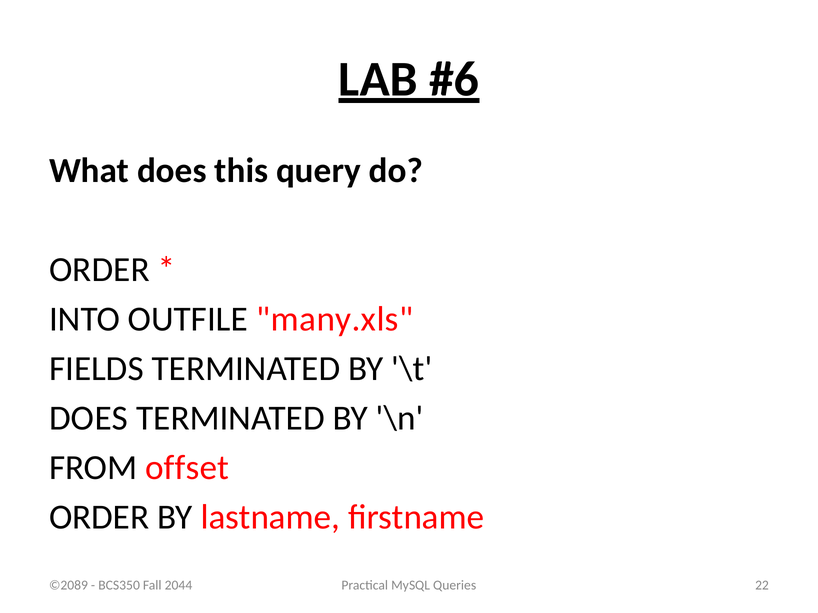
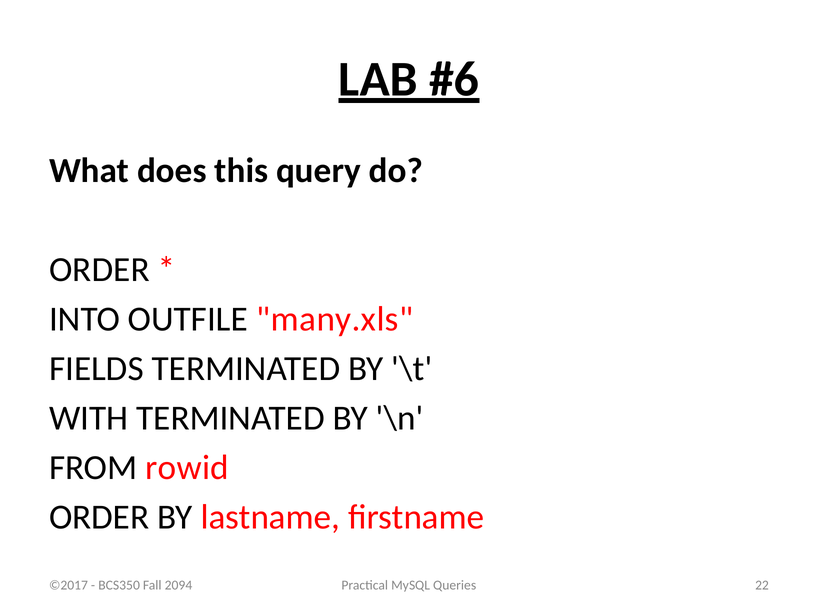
DOES at (89, 419): DOES -> WITH
offset: offset -> rowid
©2089: ©2089 -> ©2017
2044: 2044 -> 2094
